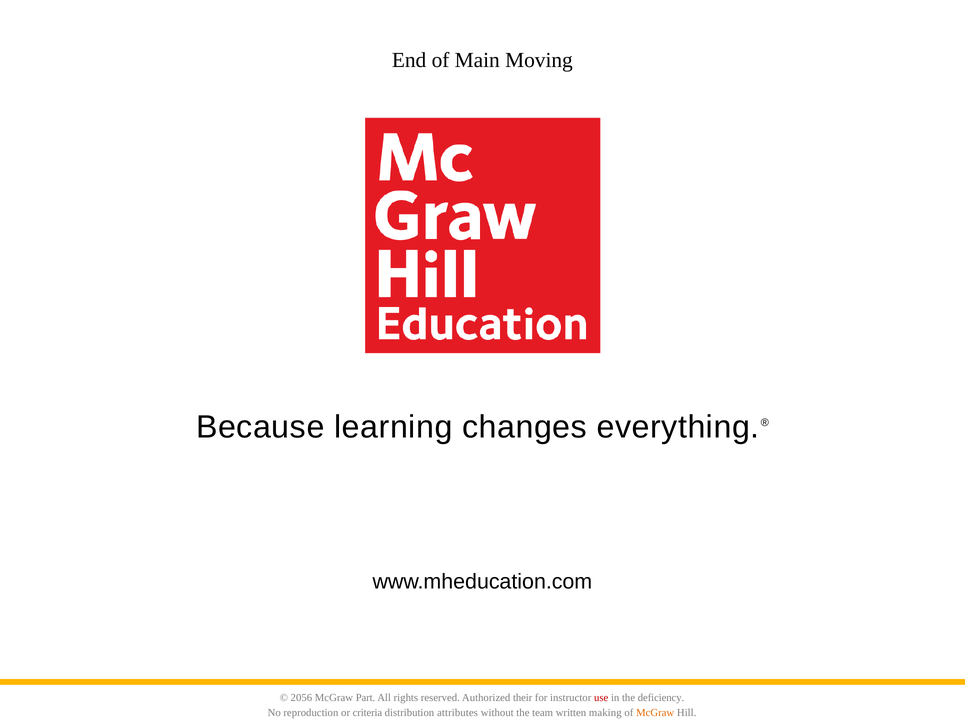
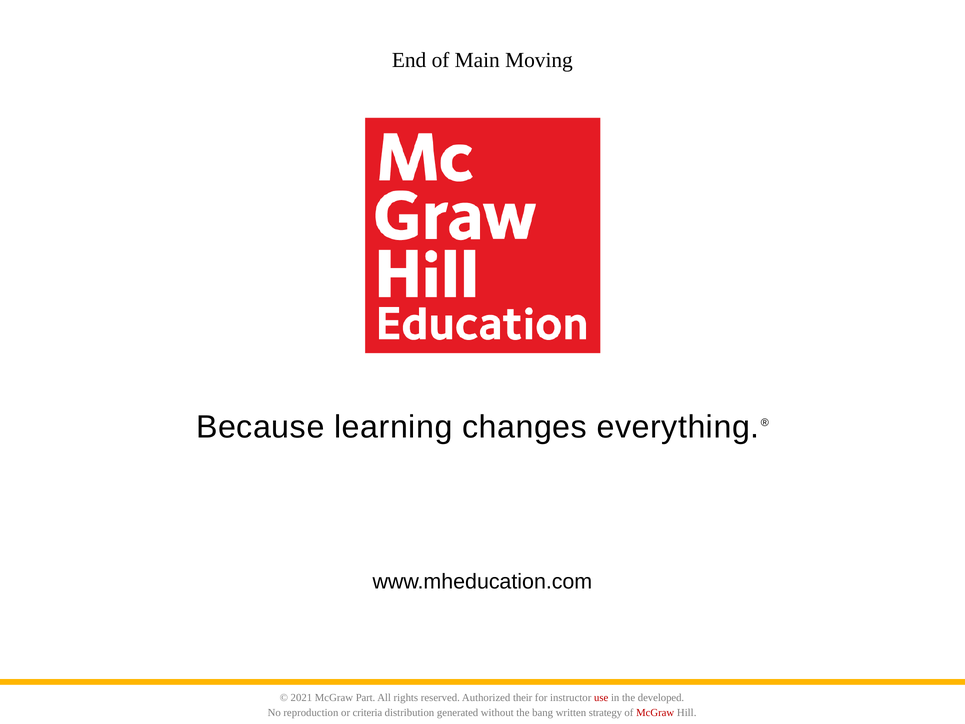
2056: 2056 -> 2021
deficiency: deficiency -> developed
attributes: attributes -> generated
team: team -> bang
making: making -> strategy
McGraw at (655, 712) colour: orange -> red
